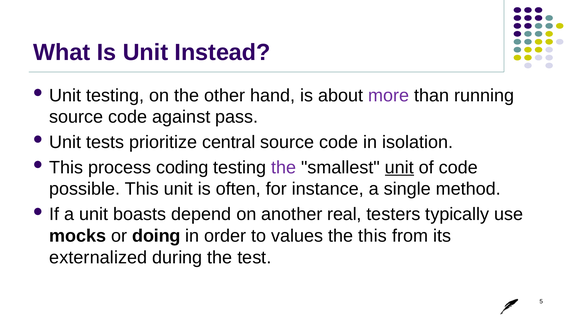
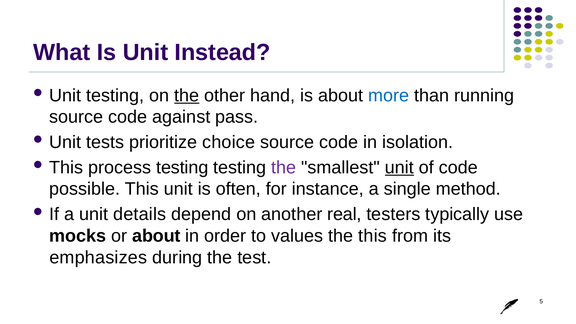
the at (187, 95) underline: none -> present
more colour: purple -> blue
central: central -> choice
process coding: coding -> testing
boasts: boasts -> details
or doing: doing -> about
externalized: externalized -> emphasizes
